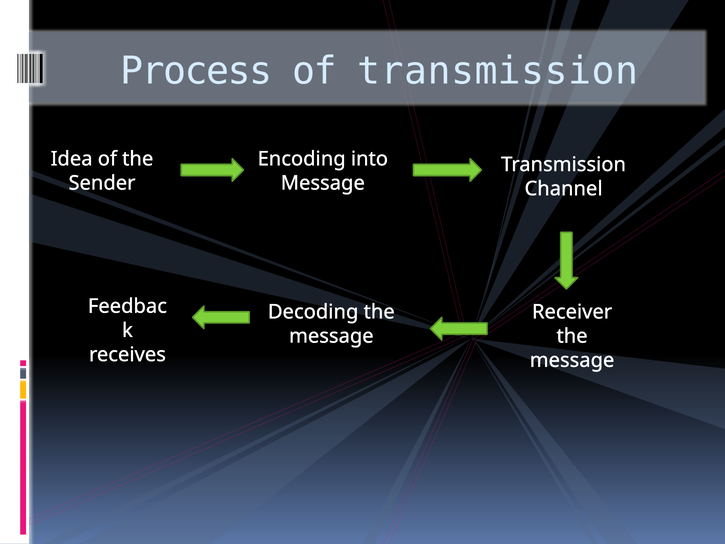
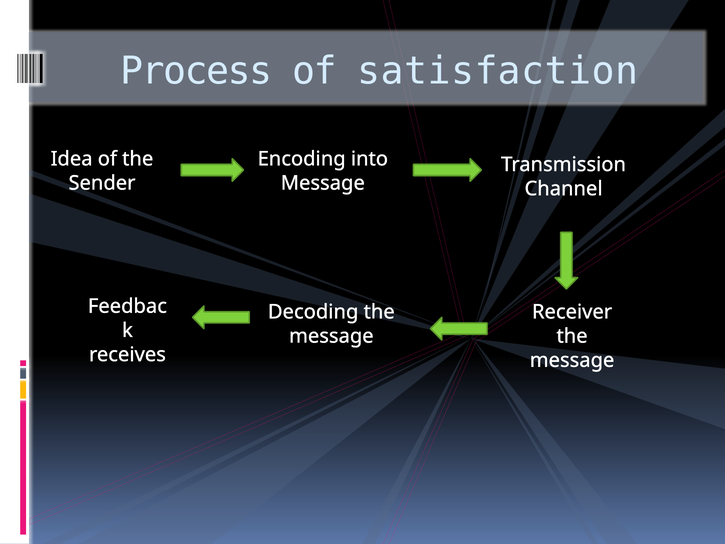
of transmission: transmission -> satisfaction
